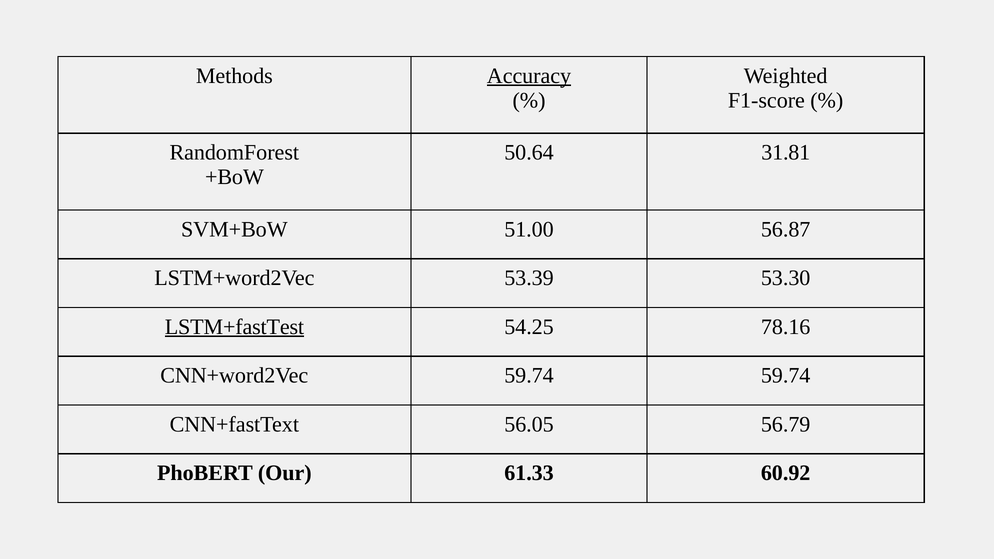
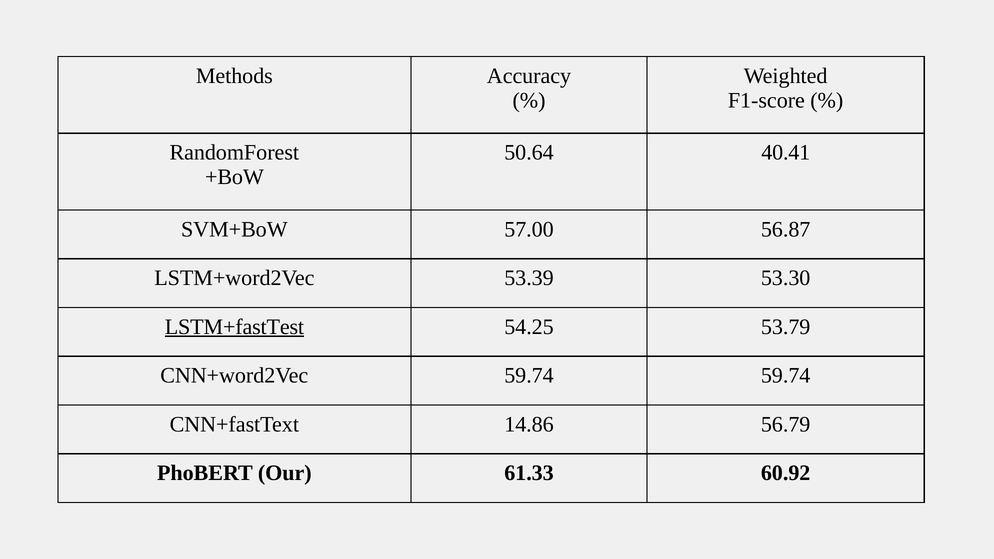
Accuracy underline: present -> none
31.81: 31.81 -> 40.41
51.00: 51.00 -> 57.00
78.16: 78.16 -> 53.79
56.05: 56.05 -> 14.86
